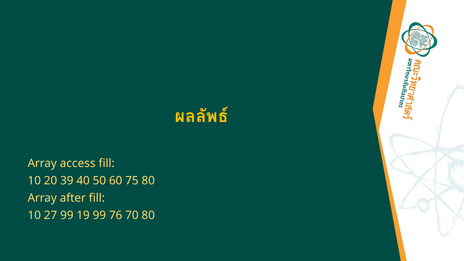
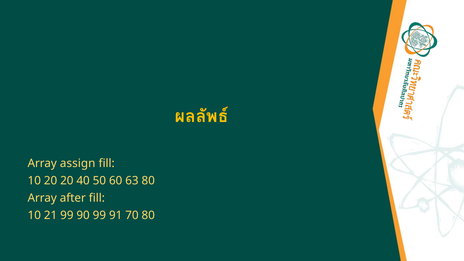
access: access -> assign
20 39: 39 -> 20
75: 75 -> 63
27: 27 -> 21
19: 19 -> 90
76: 76 -> 91
